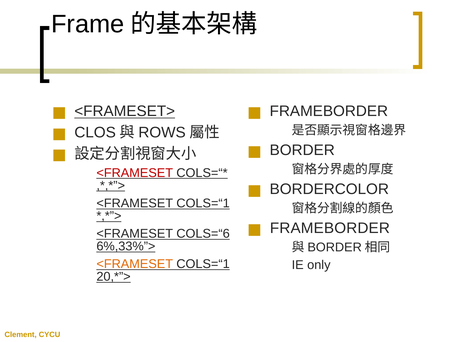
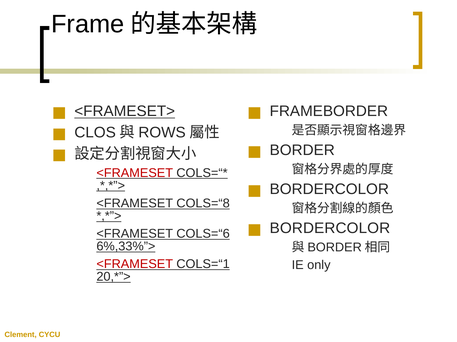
COLS=“1 at (203, 204): COLS=“1 -> COLS=“8
FRAMEBORDER at (330, 229): FRAMEBORDER -> BORDERCOLOR
<FRAMESET at (135, 265) colour: orange -> red
